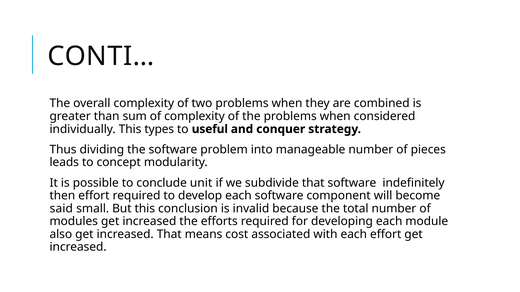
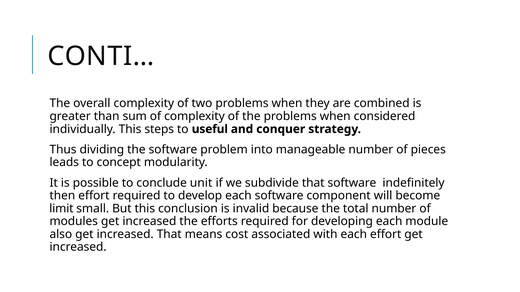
types: types -> steps
said: said -> limit
